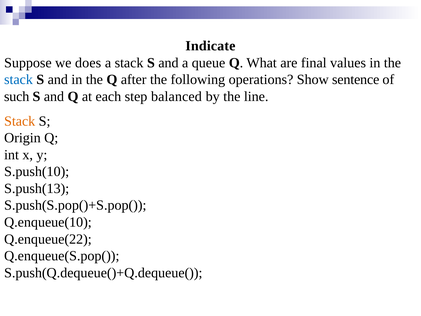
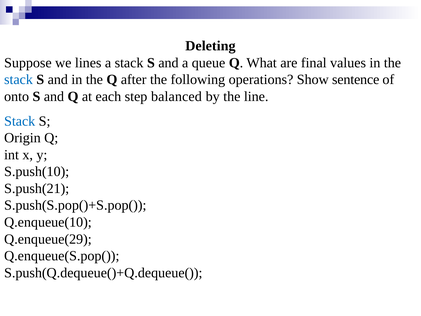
Indicate: Indicate -> Deleting
does: does -> lines
such: such -> onto
Stack at (20, 121) colour: orange -> blue
S.push(13: S.push(13 -> S.push(21
Q.enqueue(22: Q.enqueue(22 -> Q.enqueue(29
